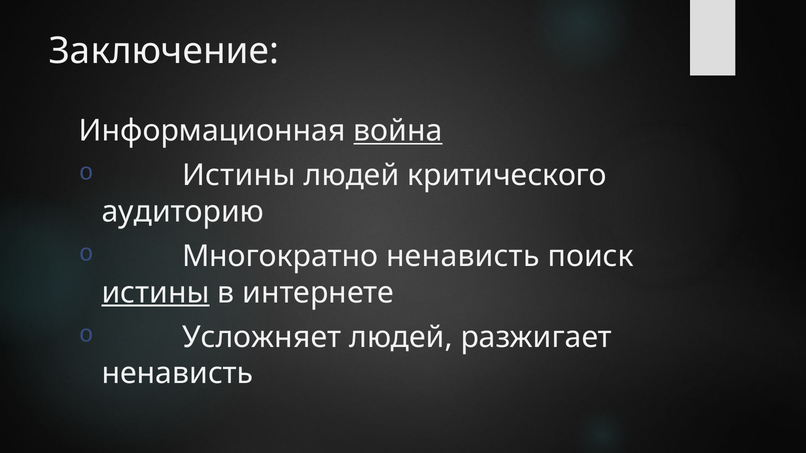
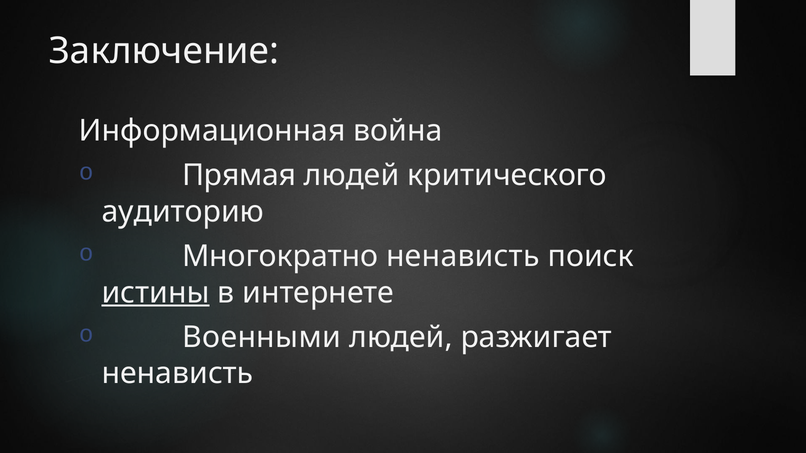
война underline: present -> none
Истины at (239, 176): Истины -> Прямая
Усложняет: Усложняет -> Военными
